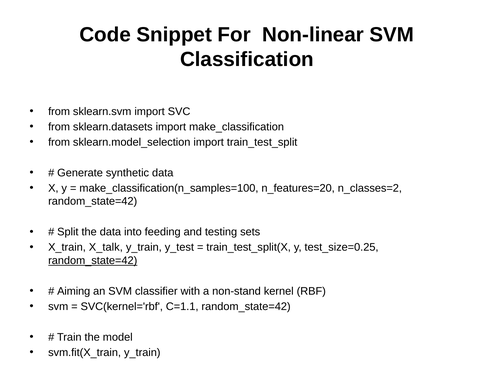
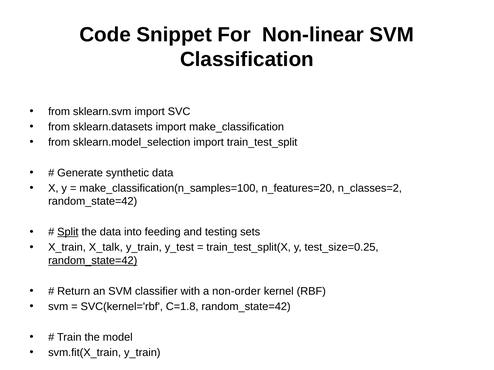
Split underline: none -> present
Aiming: Aiming -> Return
non-stand: non-stand -> non-order
C=1.1: C=1.1 -> C=1.8
